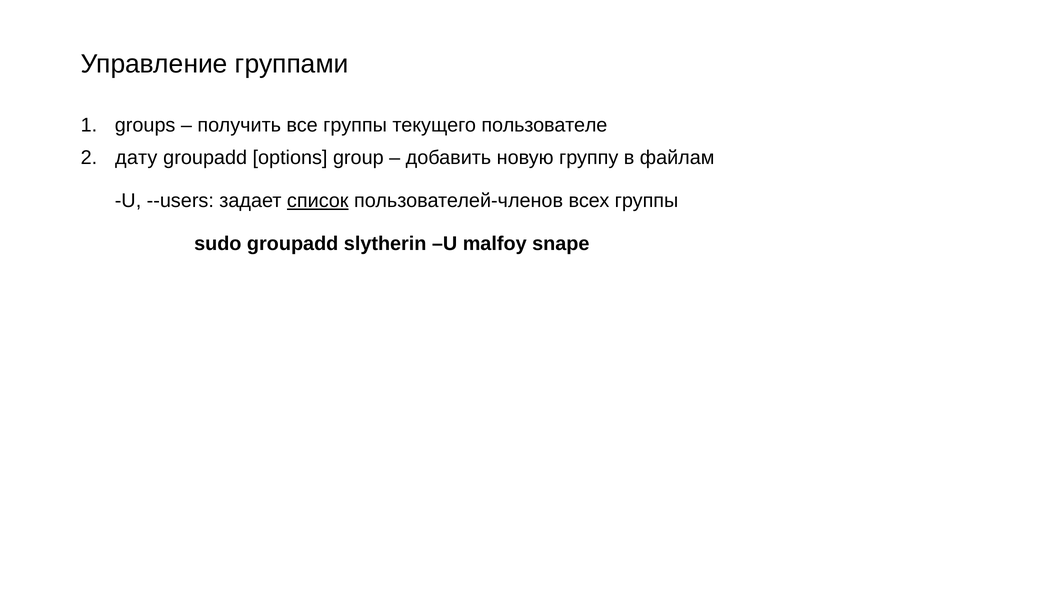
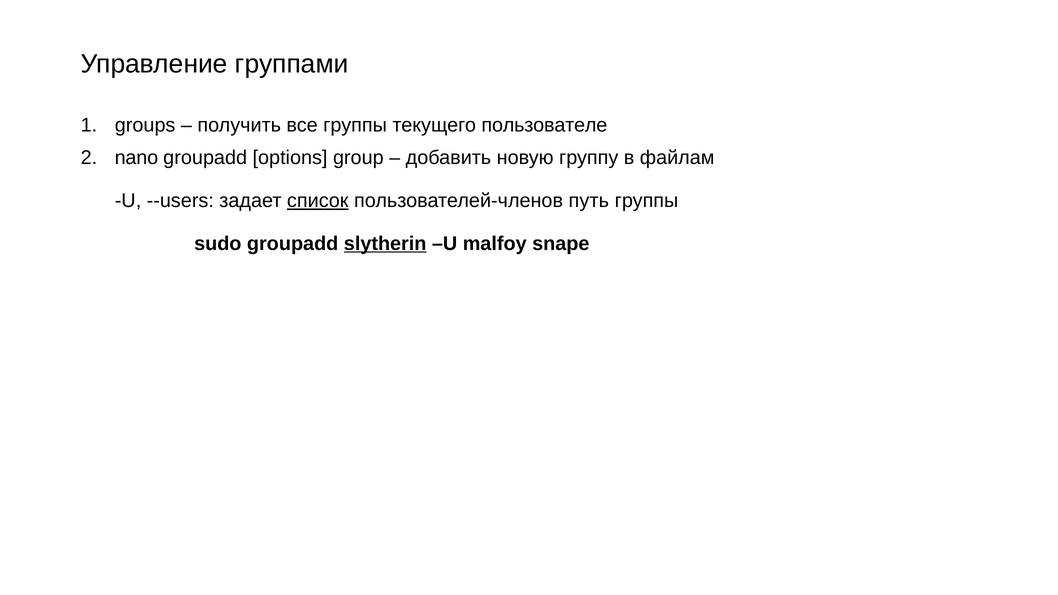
дату: дату -> nano
всех: всех -> путь
slytherin underline: none -> present
